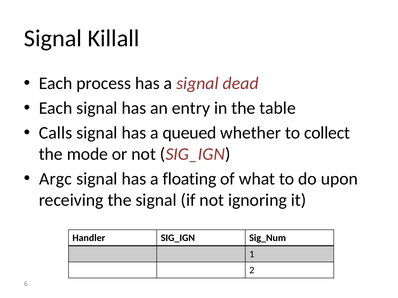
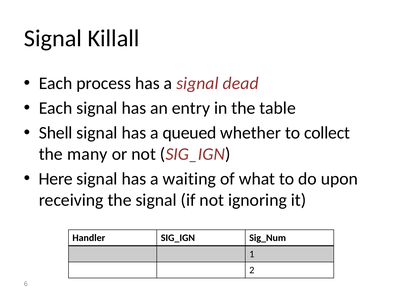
Calls: Calls -> Shell
mode: mode -> many
Argc: Argc -> Here
floating: floating -> waiting
